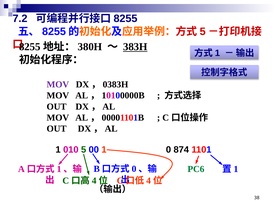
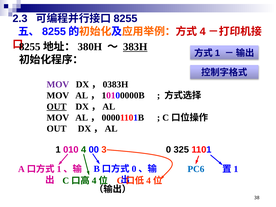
7.2: 7.2 -> 2.3
5 at (203, 32): 5 -> 4
OUT at (57, 107) underline: none -> present
010 5: 5 -> 4
00 1: 1 -> 3
874: 874 -> 325
PC6 colour: green -> blue
